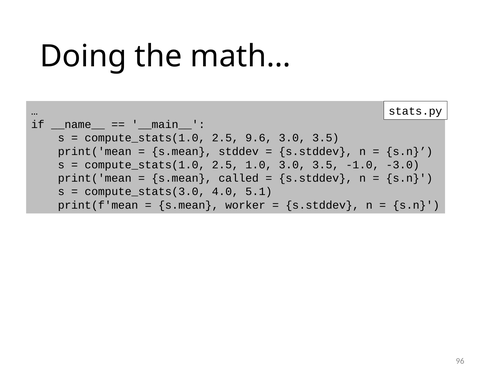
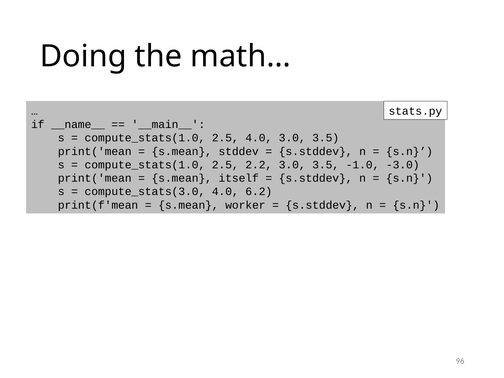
2.5 9.6: 9.6 -> 4.0
1.0: 1.0 -> 2.2
called: called -> itself
5.1: 5.1 -> 6.2
